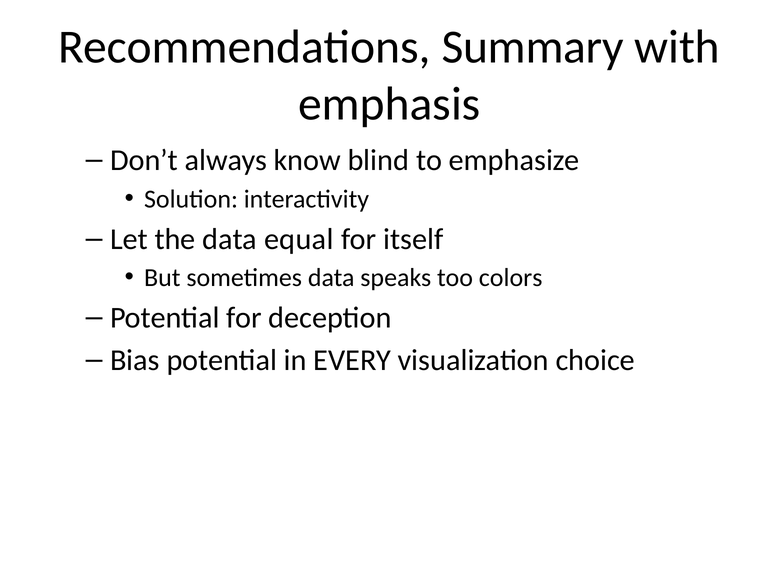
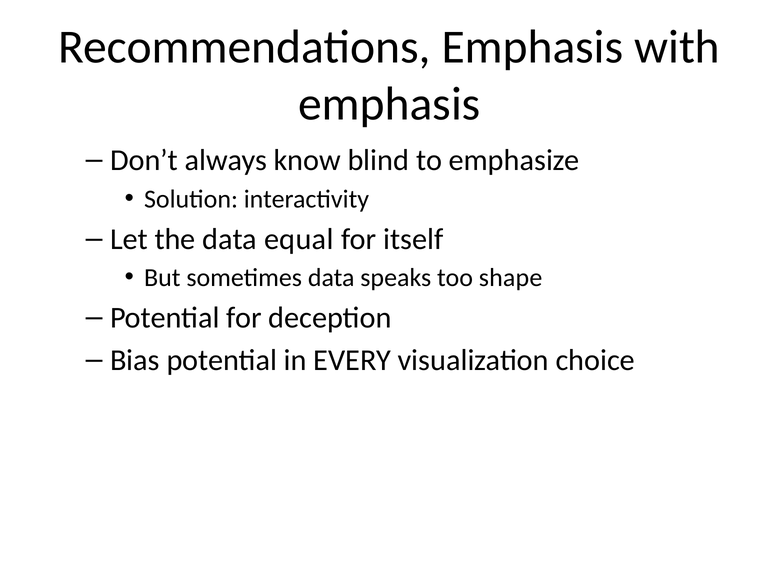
Recommendations Summary: Summary -> Emphasis
colors: colors -> shape
